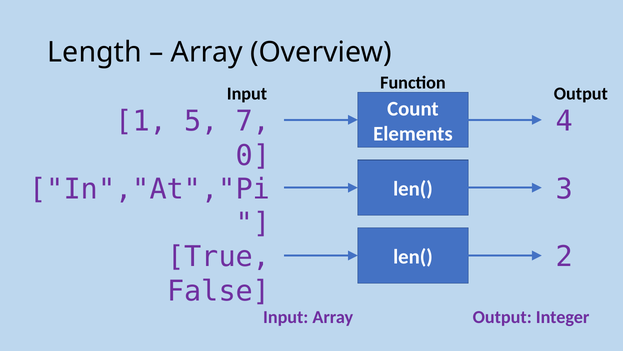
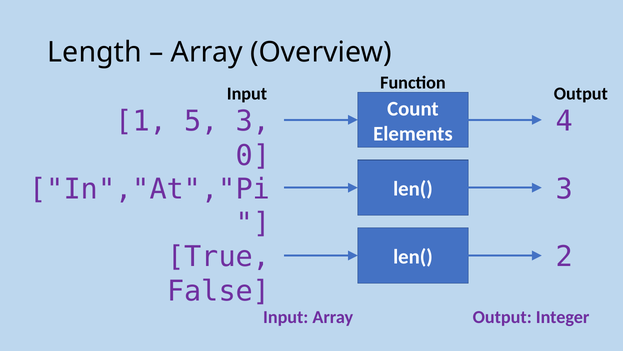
5 7: 7 -> 3
